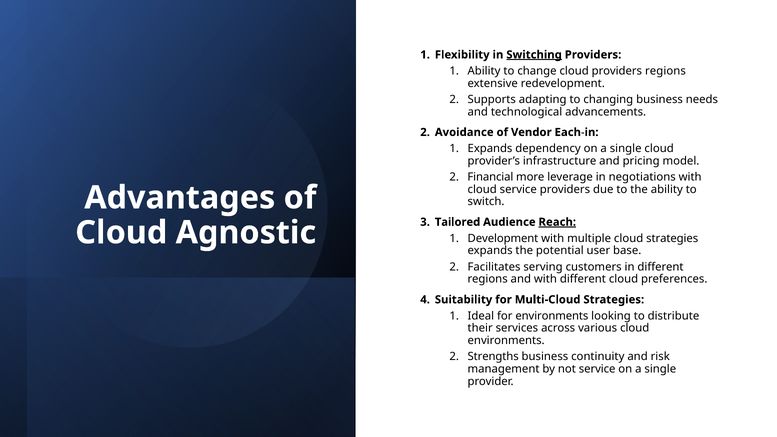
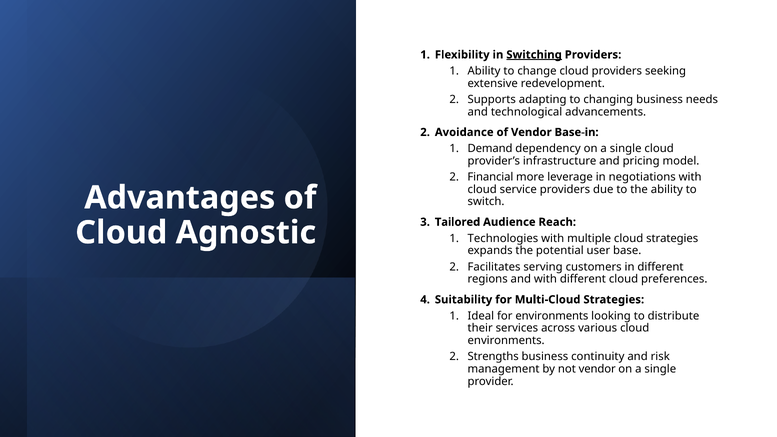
providers regions: regions -> seeking
Each-in: Each-in -> Base-in
Expands at (490, 149): Expands -> Demand
Reach underline: present -> none
Development: Development -> Technologies
not service: service -> vendor
